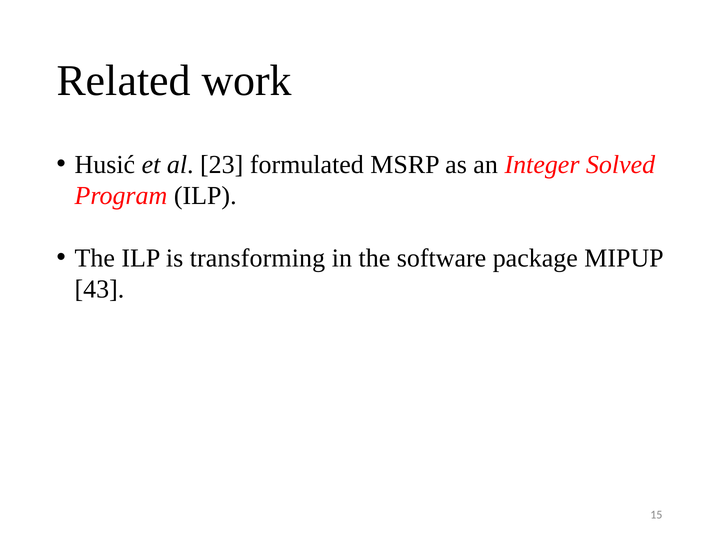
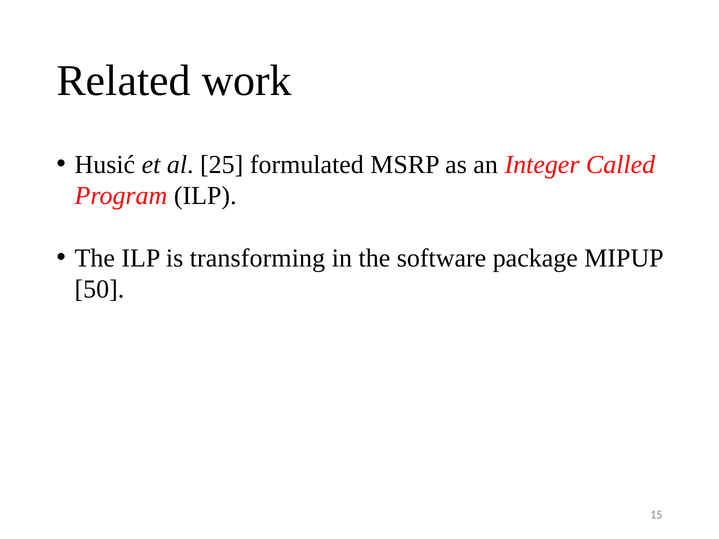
23: 23 -> 25
Solved: Solved -> Called
43: 43 -> 50
